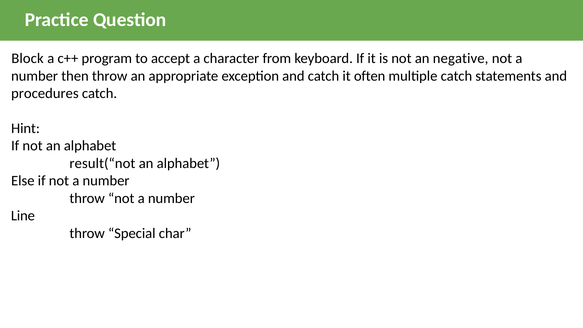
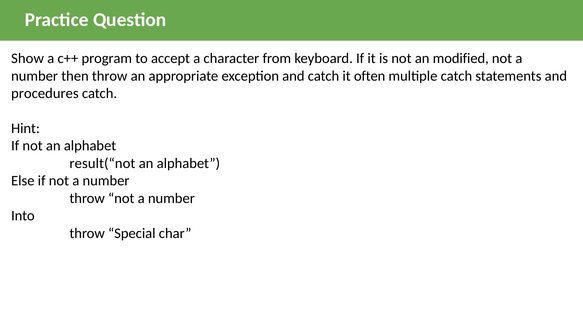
Block: Block -> Show
negative: negative -> modified
Line: Line -> Into
